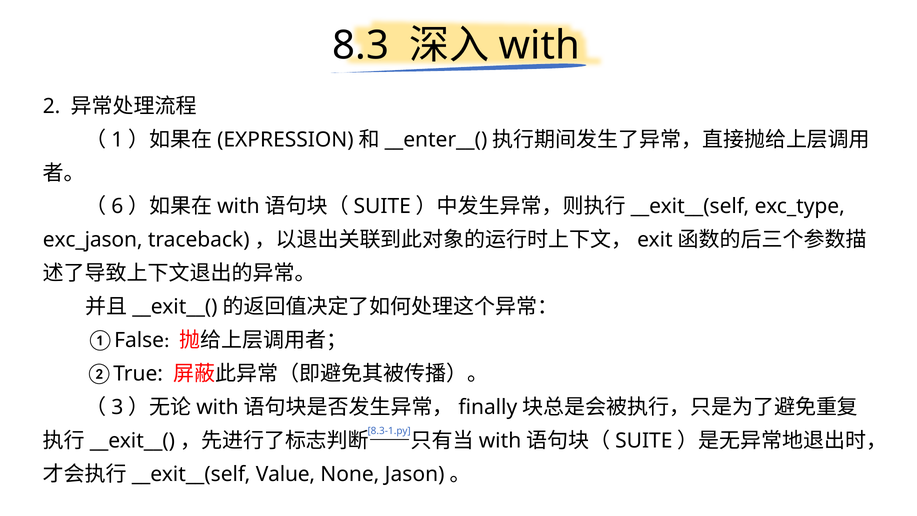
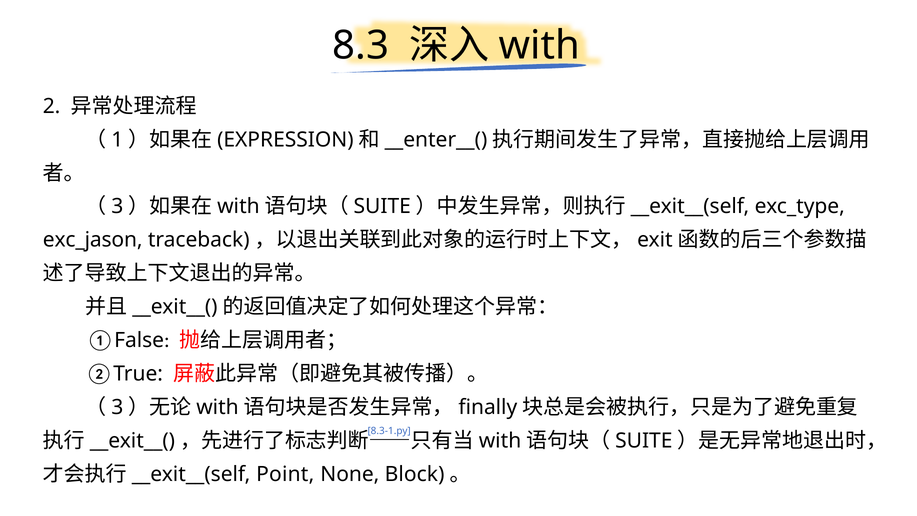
6 at (117, 206): 6 -> 3
Value: Value -> Point
Jason: Jason -> Block
